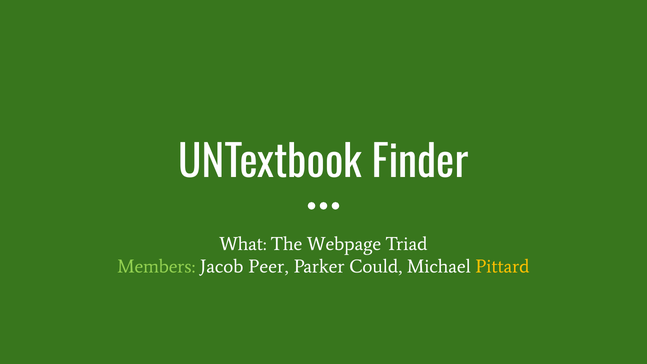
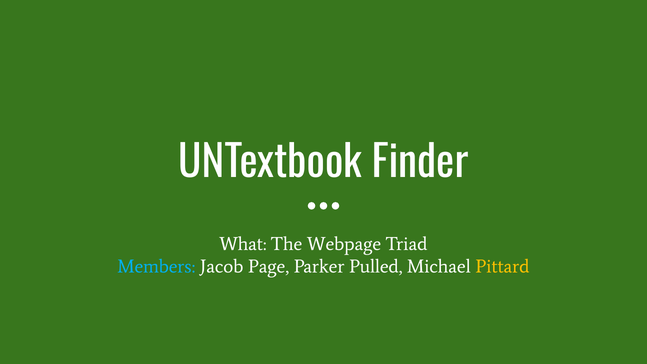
Members colour: light green -> light blue
Peer: Peer -> Page
Could: Could -> Pulled
